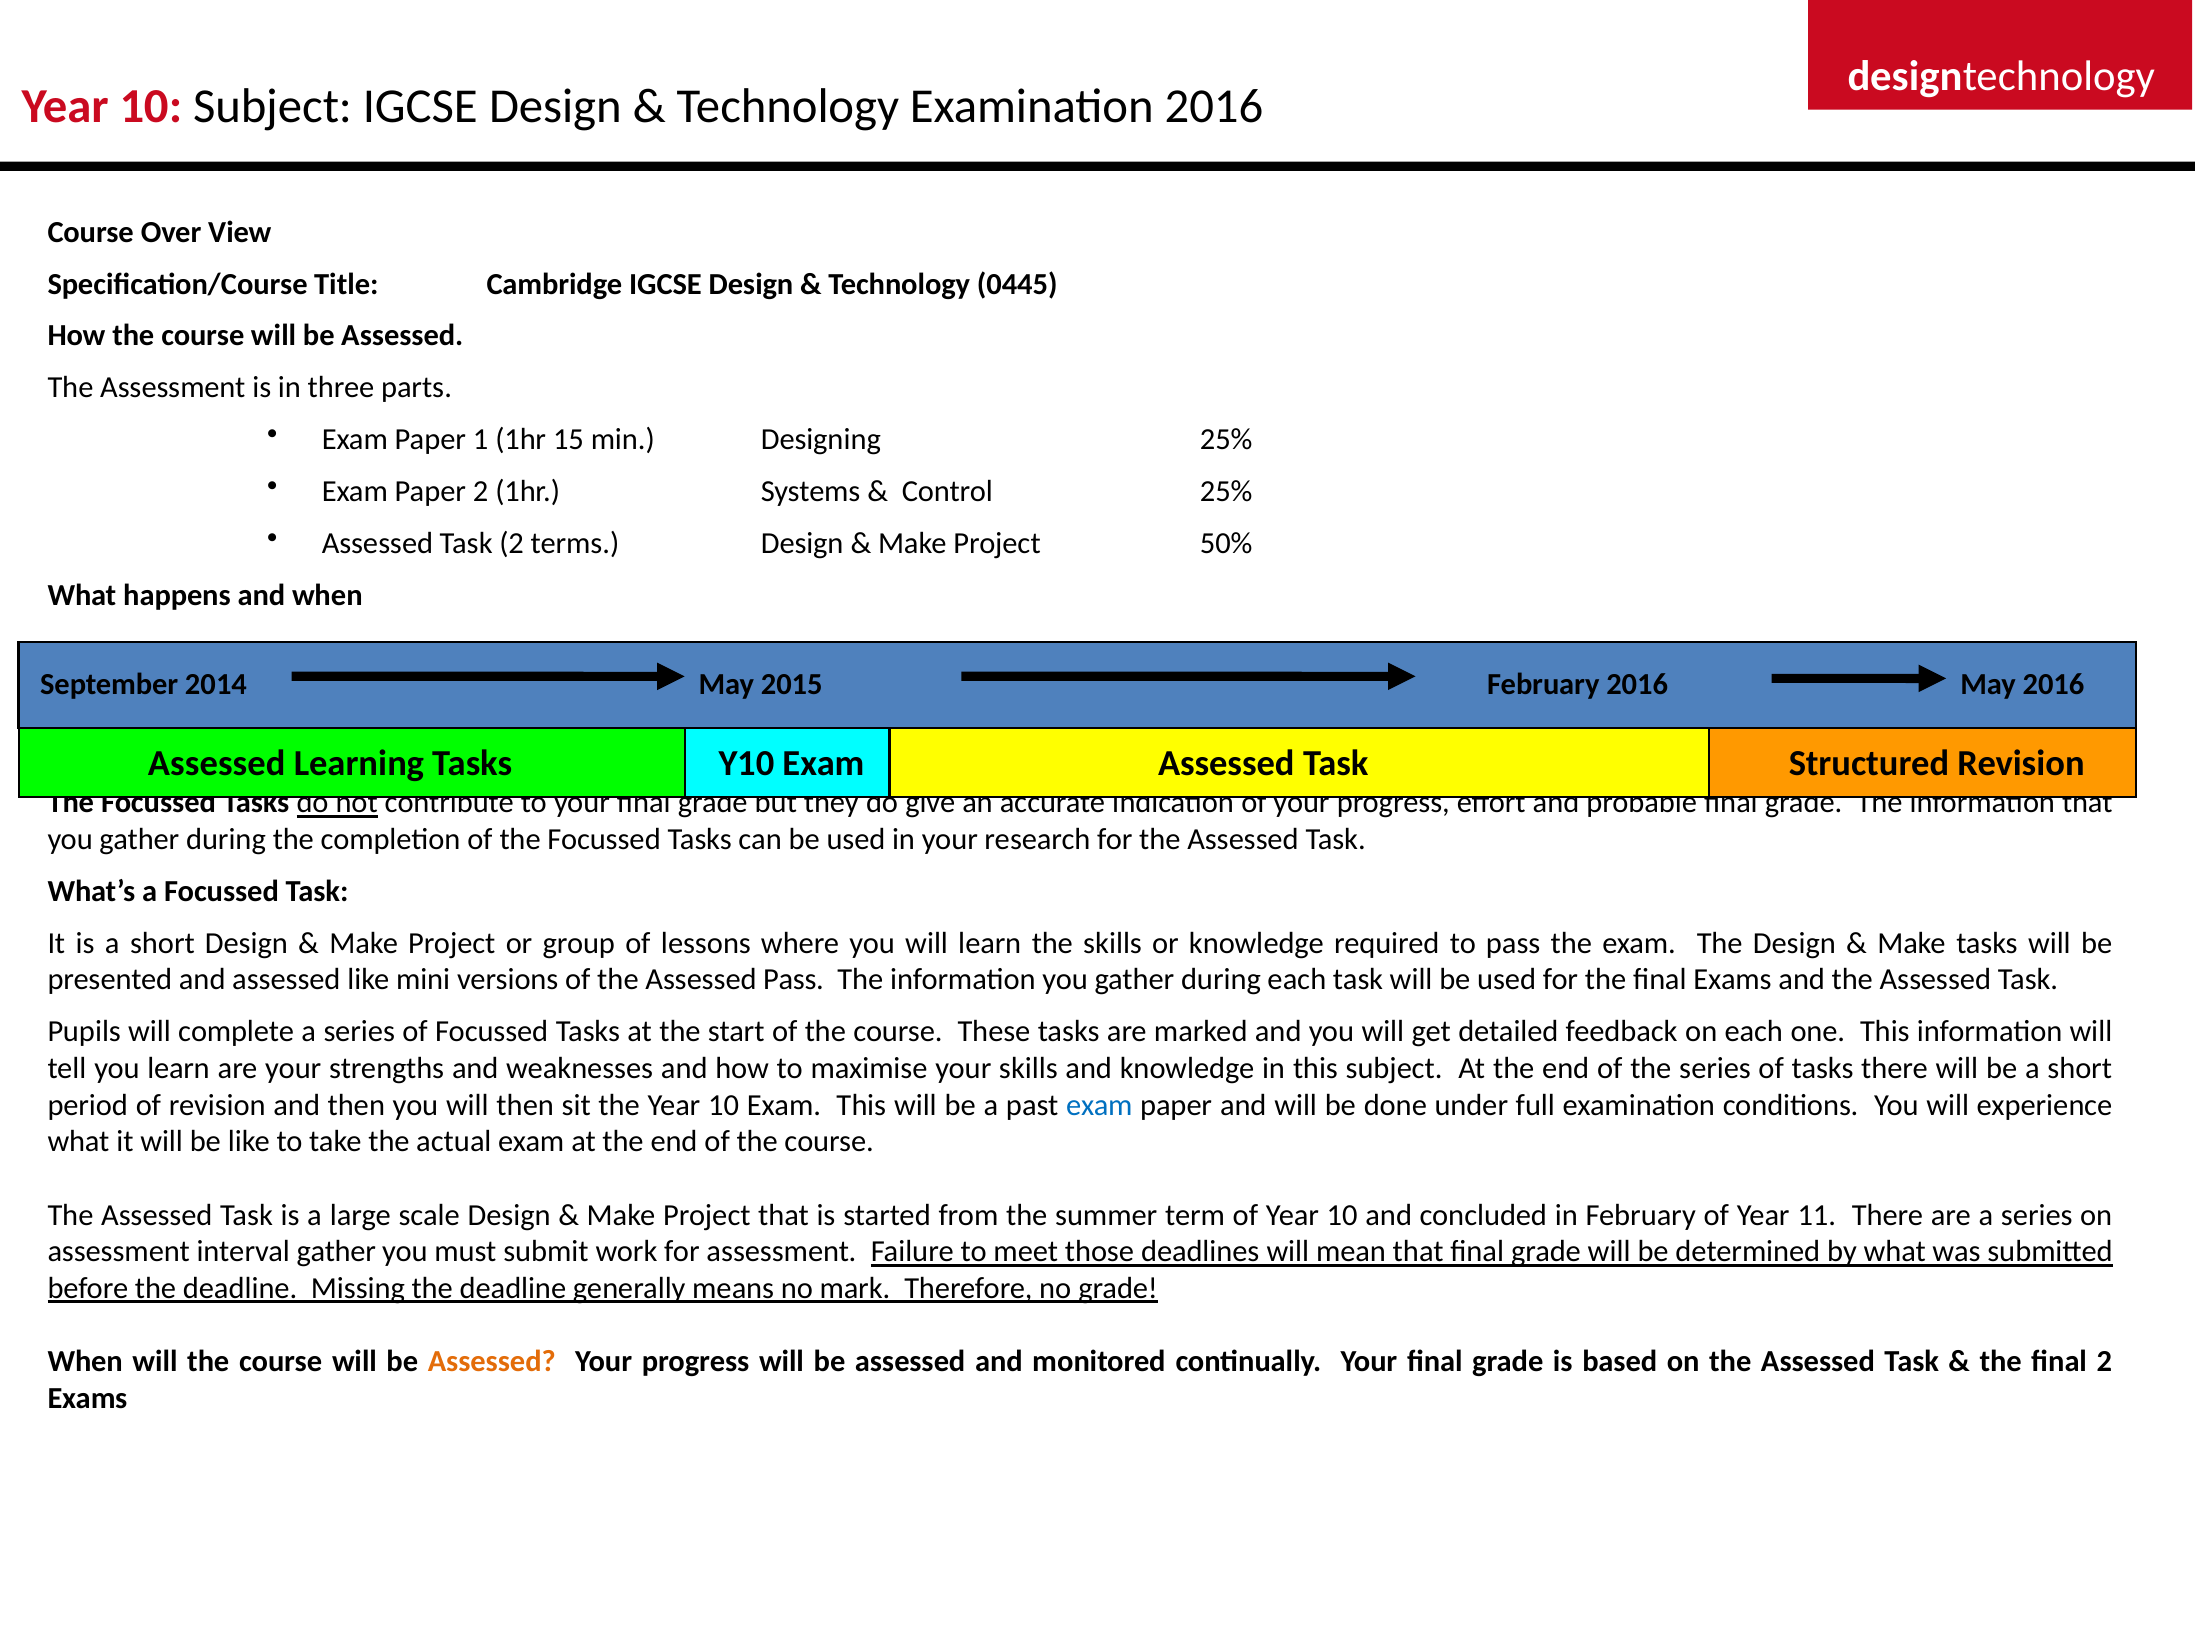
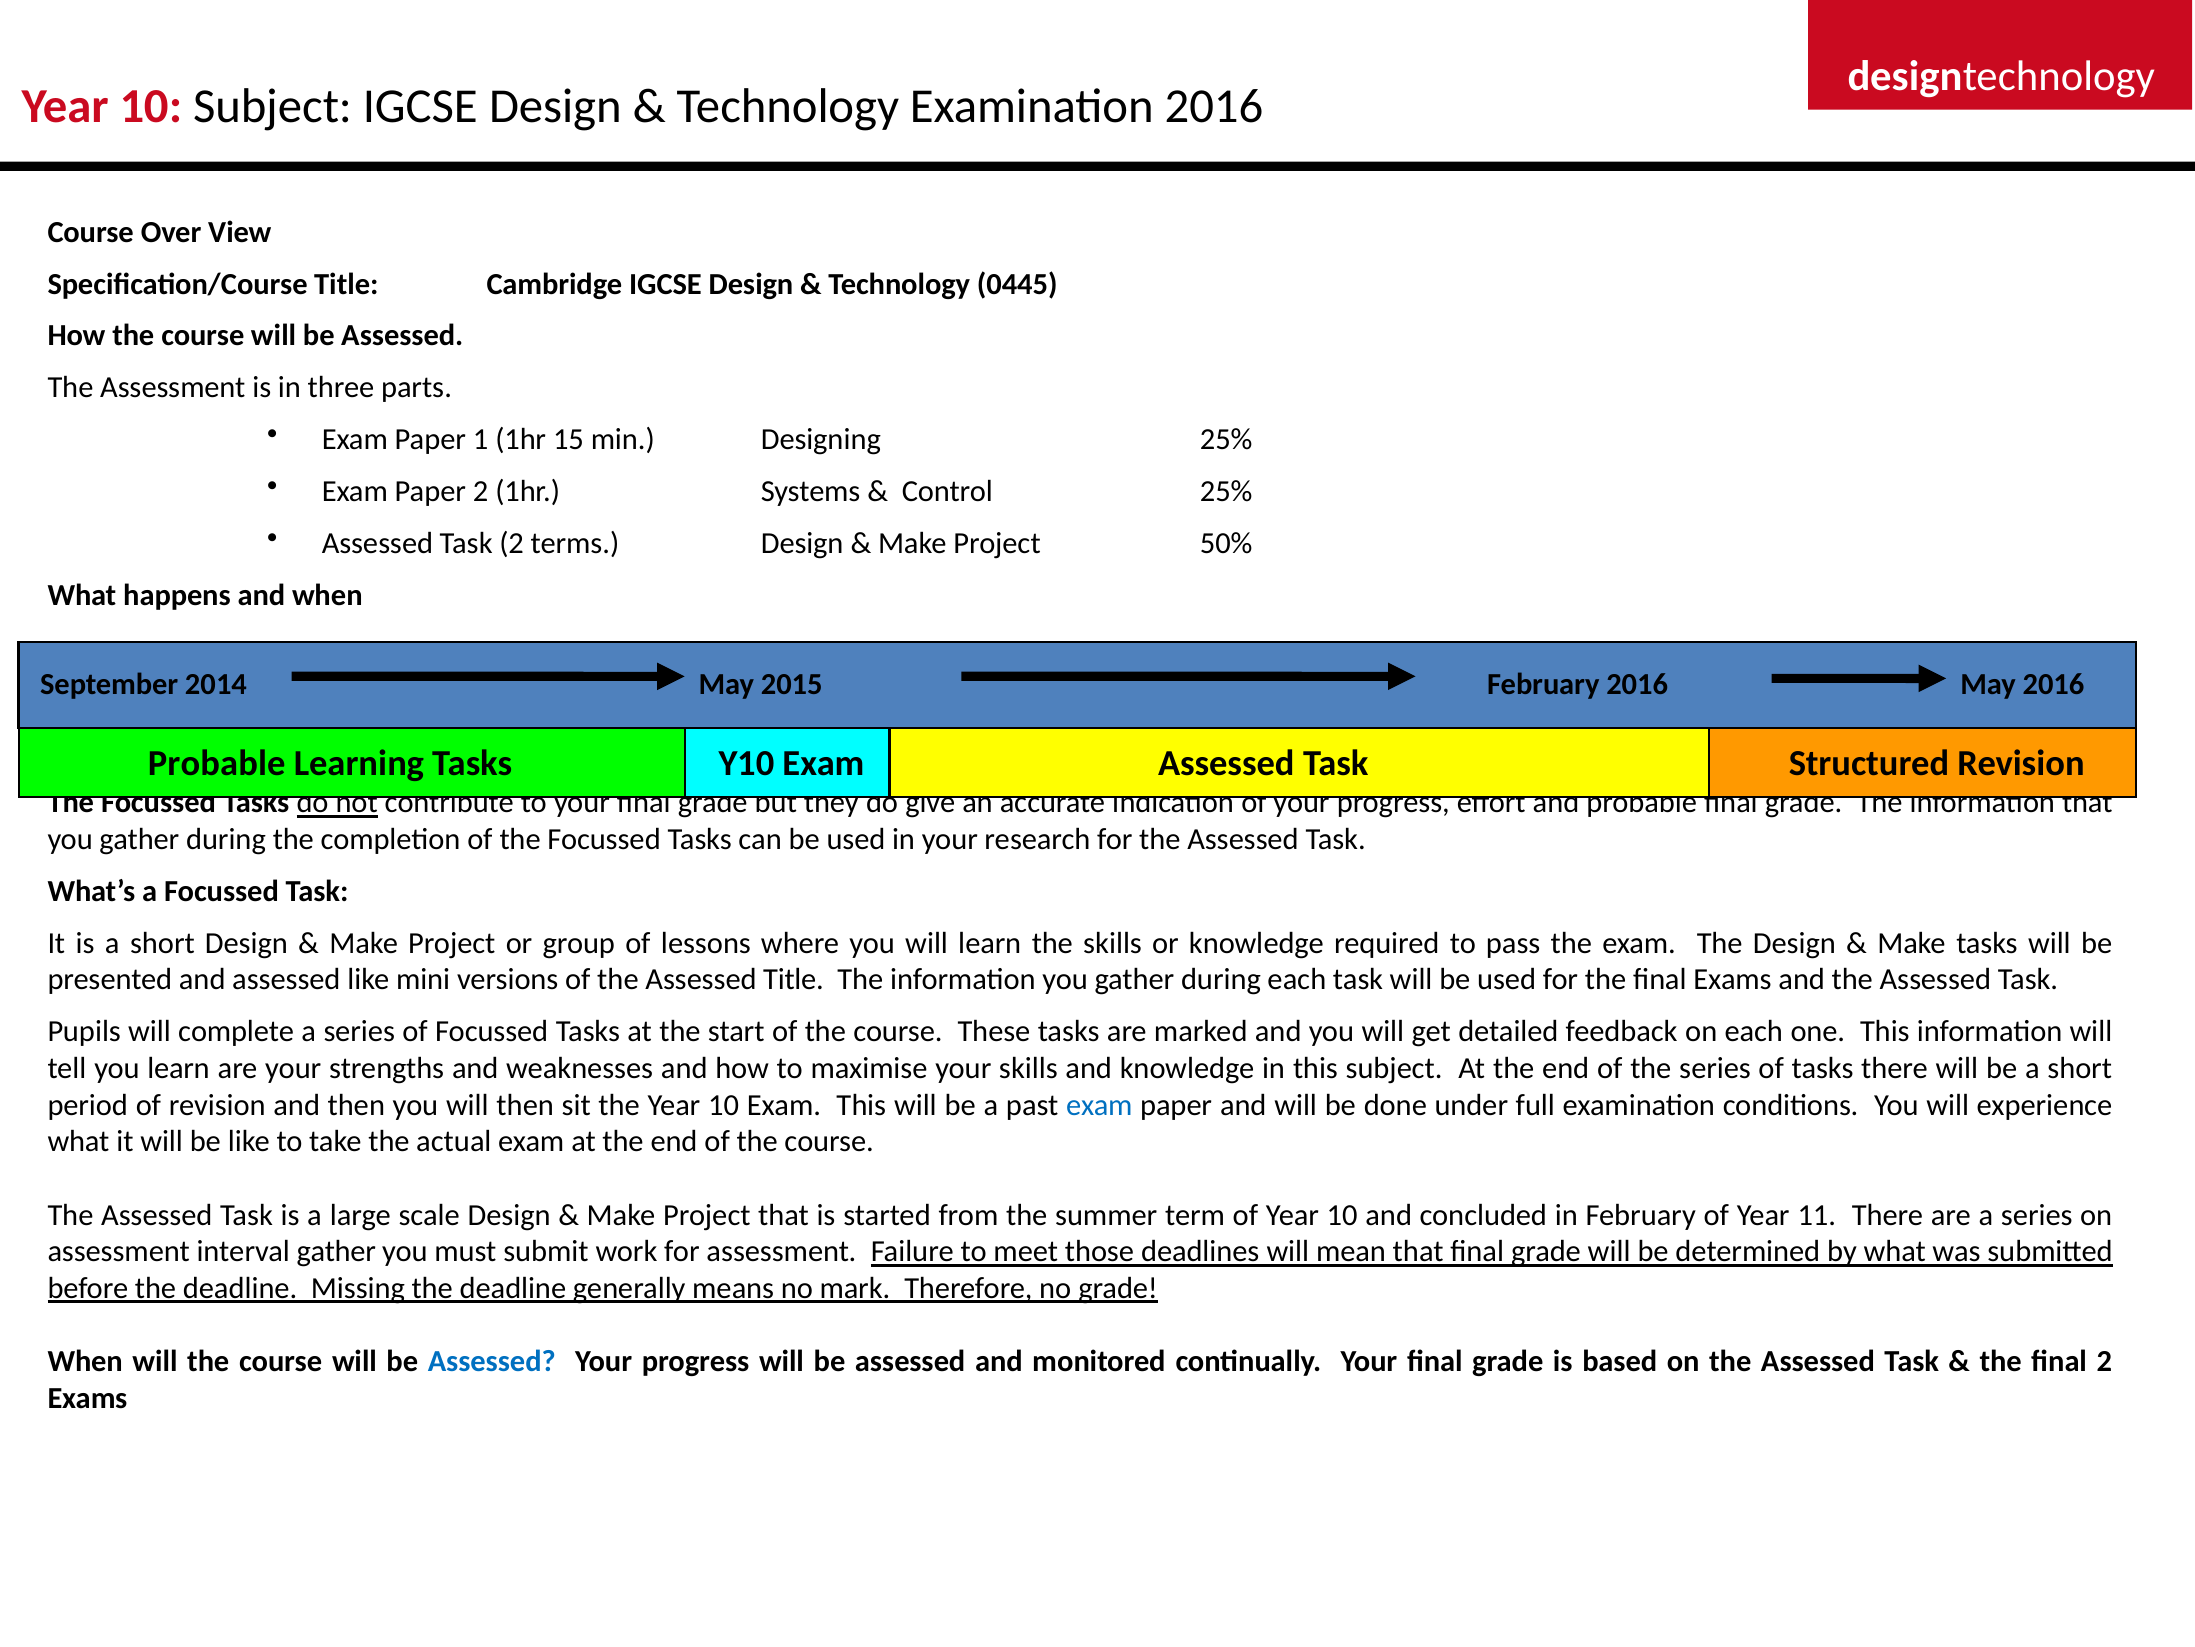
Assessed at (217, 763): Assessed -> Probable
Assessed Pass: Pass -> Title
Assessed at (492, 1361) colour: orange -> blue
